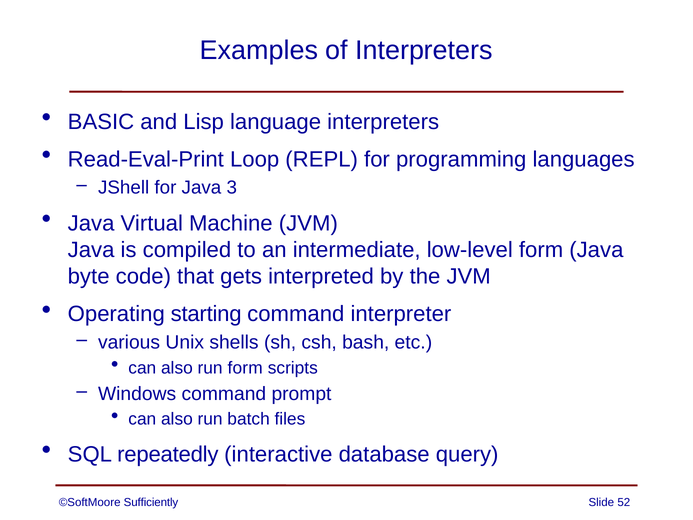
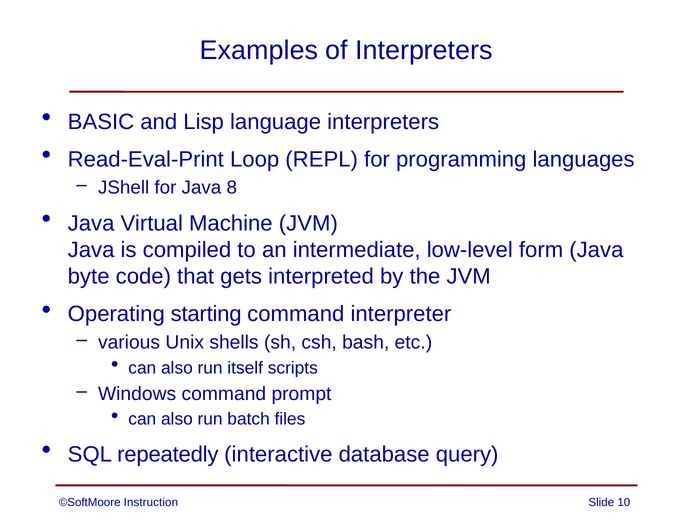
3: 3 -> 8
run form: form -> itself
Sufficiently: Sufficiently -> Instruction
52: 52 -> 10
